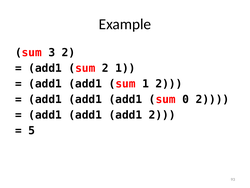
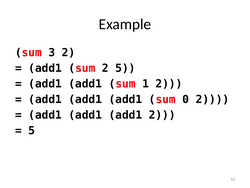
2 1: 1 -> 5
